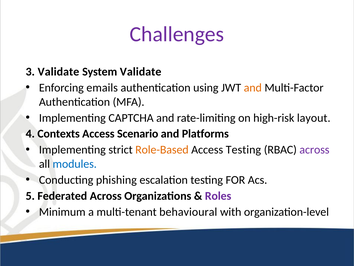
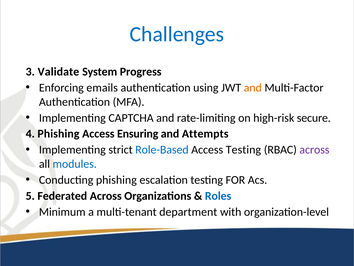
Challenges colour: purple -> blue
System Validate: Validate -> Progress
layout: layout -> secure
4 Contexts: Contexts -> Phishing
Scenario: Scenario -> Ensuring
Platforms: Platforms -> Attempts
Role-Based colour: orange -> blue
Roles colour: purple -> blue
behavioural: behavioural -> department
